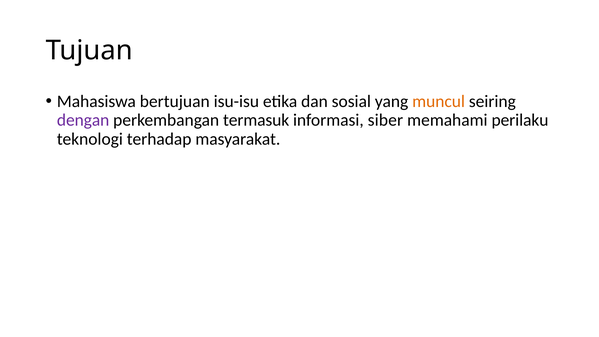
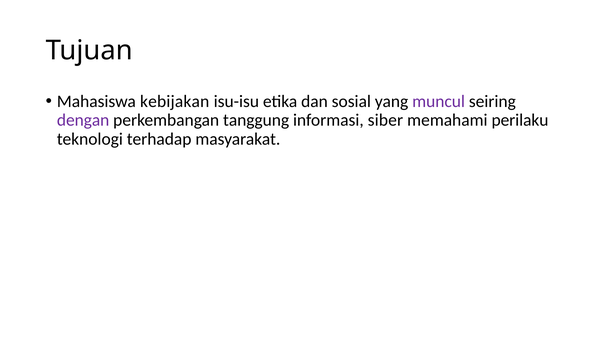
bertujuan: bertujuan -> kebijakan
muncul colour: orange -> purple
termasuk: termasuk -> tanggung
